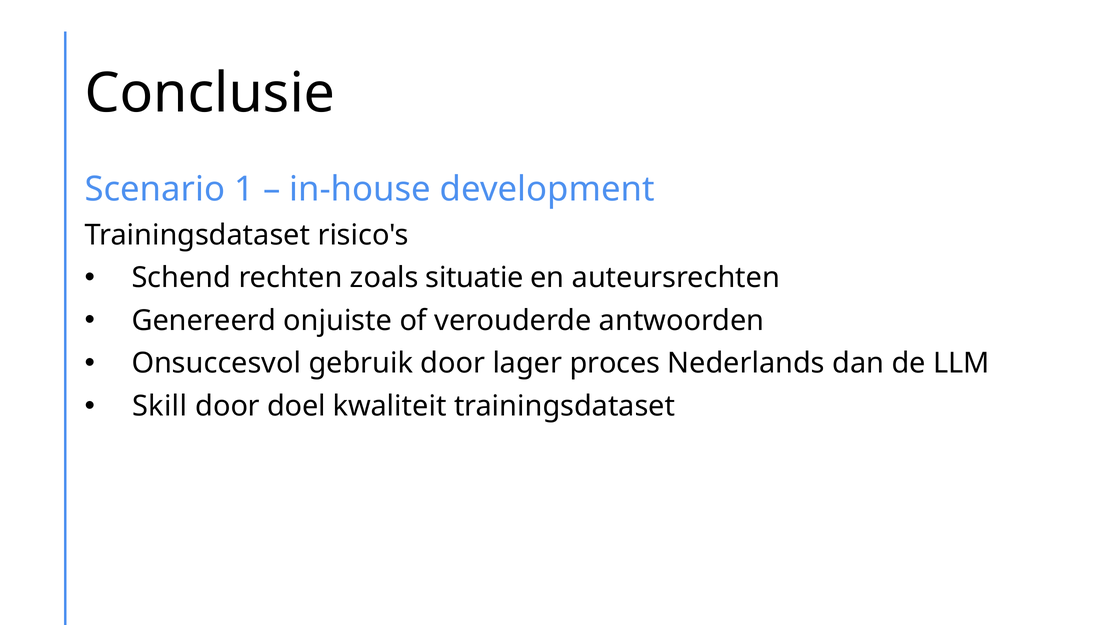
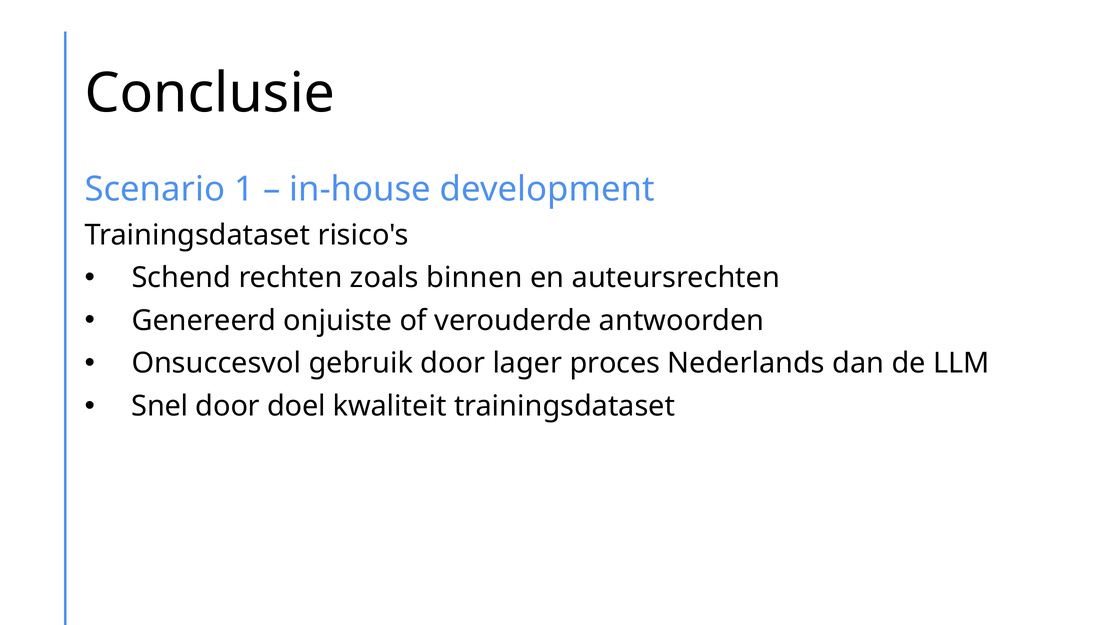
situatie: situatie -> binnen
Skill: Skill -> Snel
